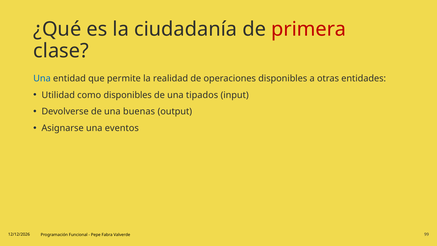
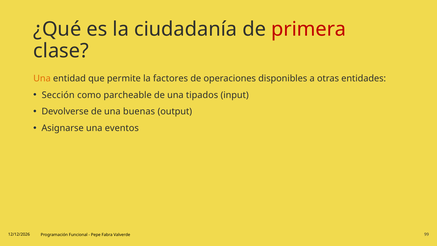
Una at (42, 78) colour: blue -> orange
realidad: realidad -> factores
Utilidad: Utilidad -> Sección
como disponibles: disponibles -> parcheable
